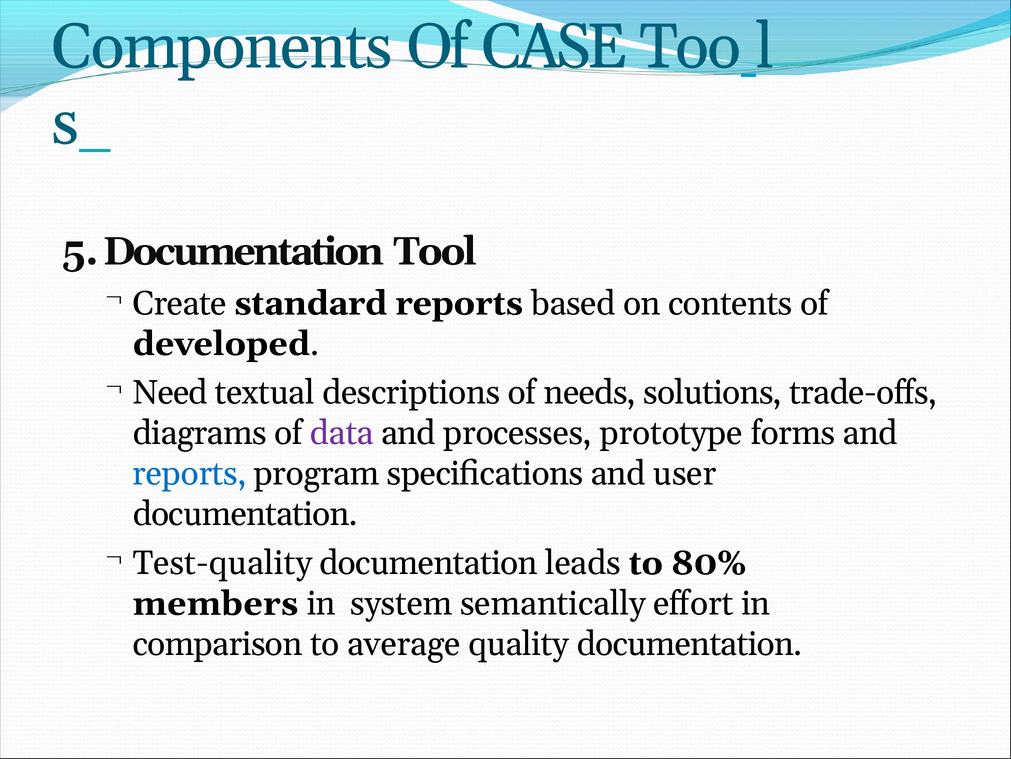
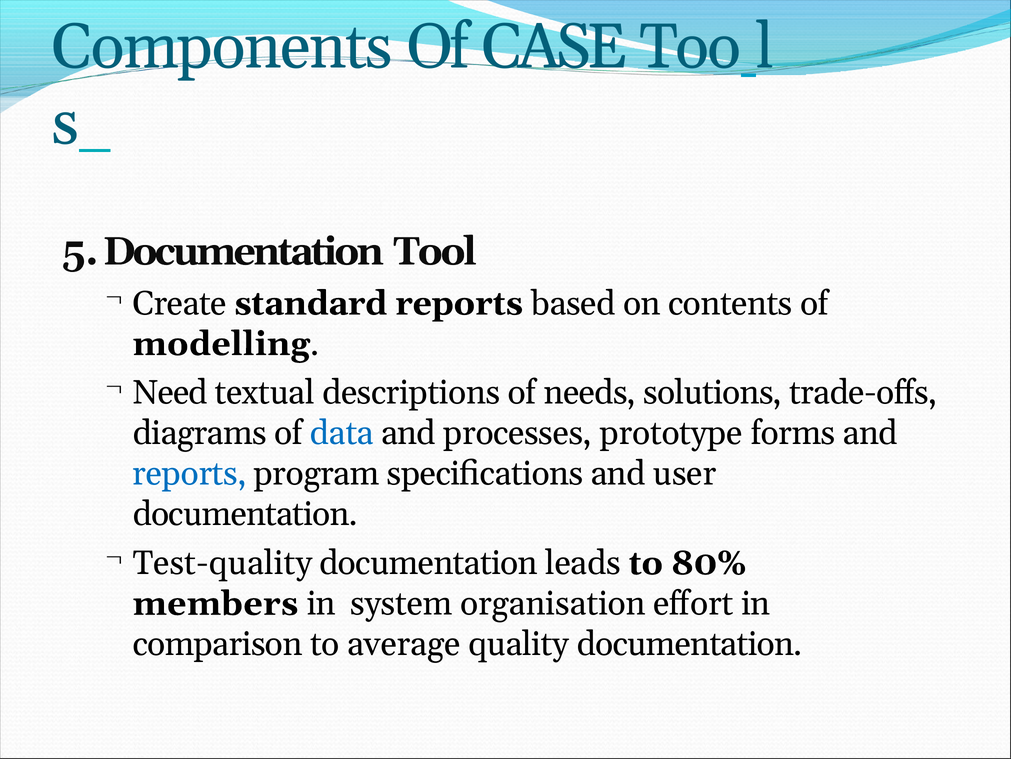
developed: developed -> modelling
data colour: purple -> blue
semantically: semantically -> organisation
